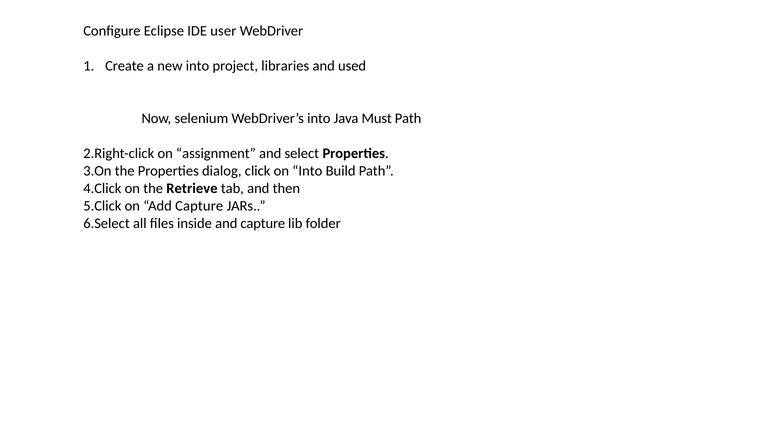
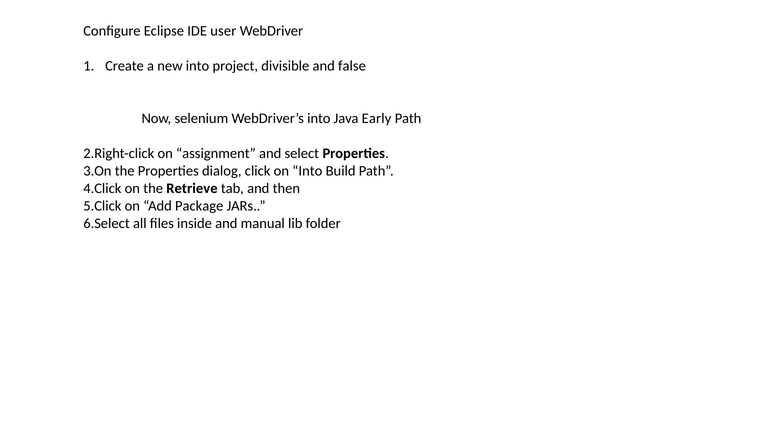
libraries: libraries -> divisible
used: used -> false
Must: Must -> Early
Add Capture: Capture -> Package
and capture: capture -> manual
